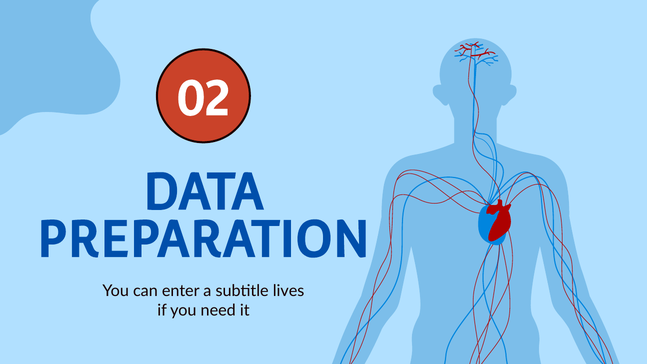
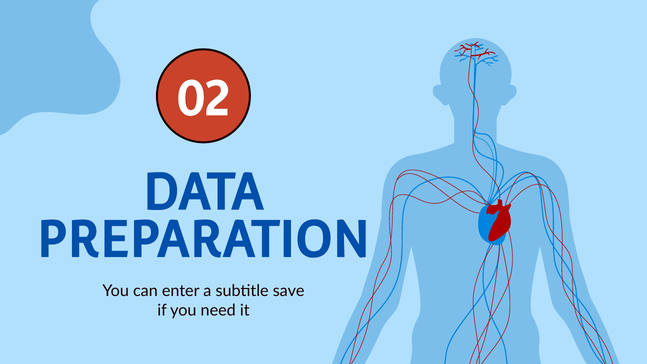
lives: lives -> save
